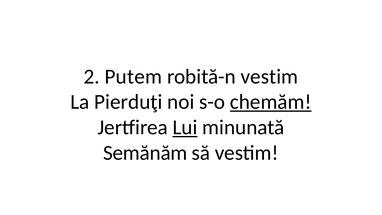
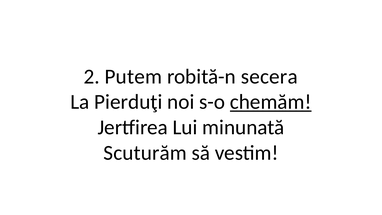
robită-n vestim: vestim -> secera
Lui underline: present -> none
Semănăm: Semănăm -> Scuturăm
